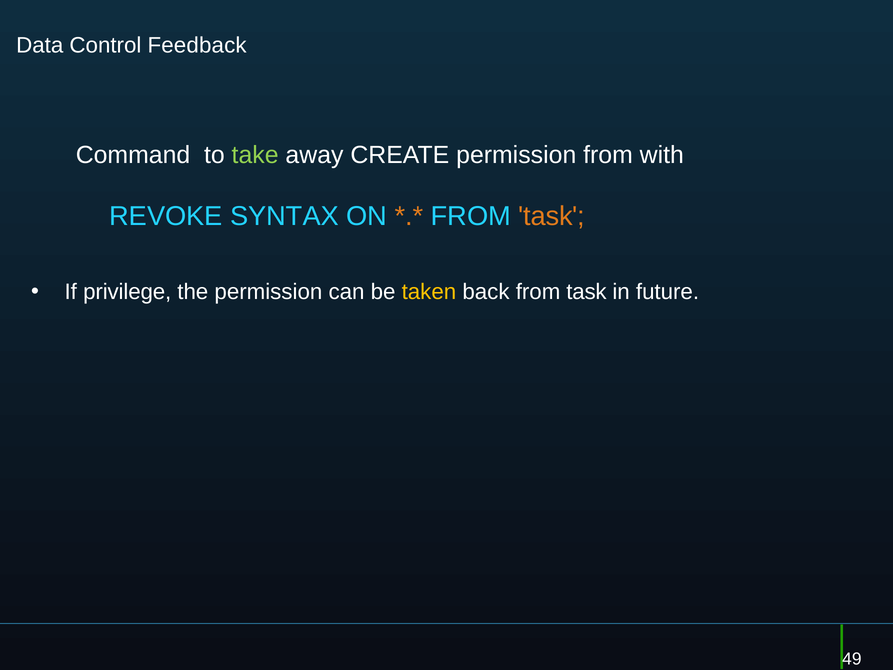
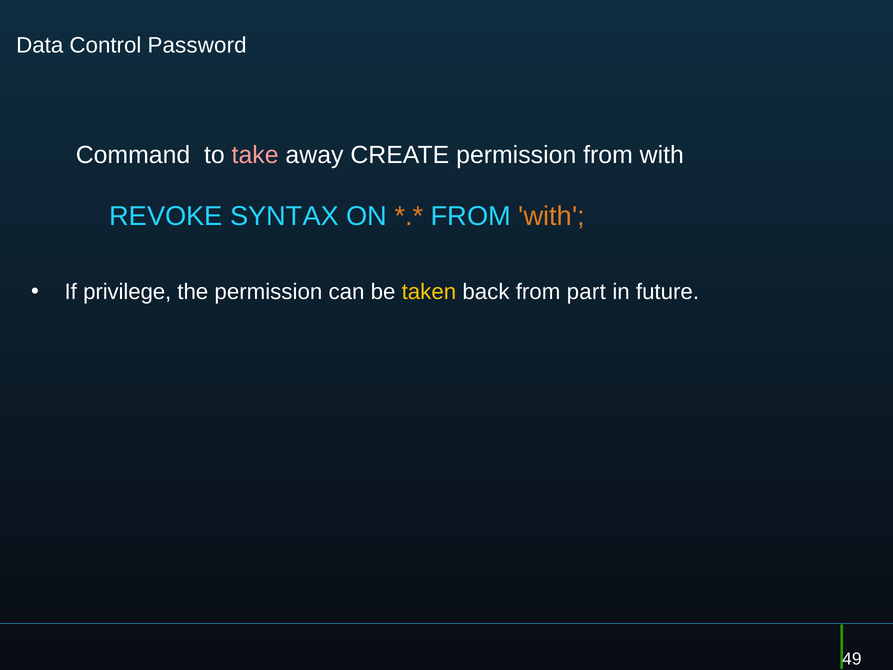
Feedback: Feedback -> Password
take colour: light green -> pink
task at (552, 216): task -> with
back from task: task -> part
